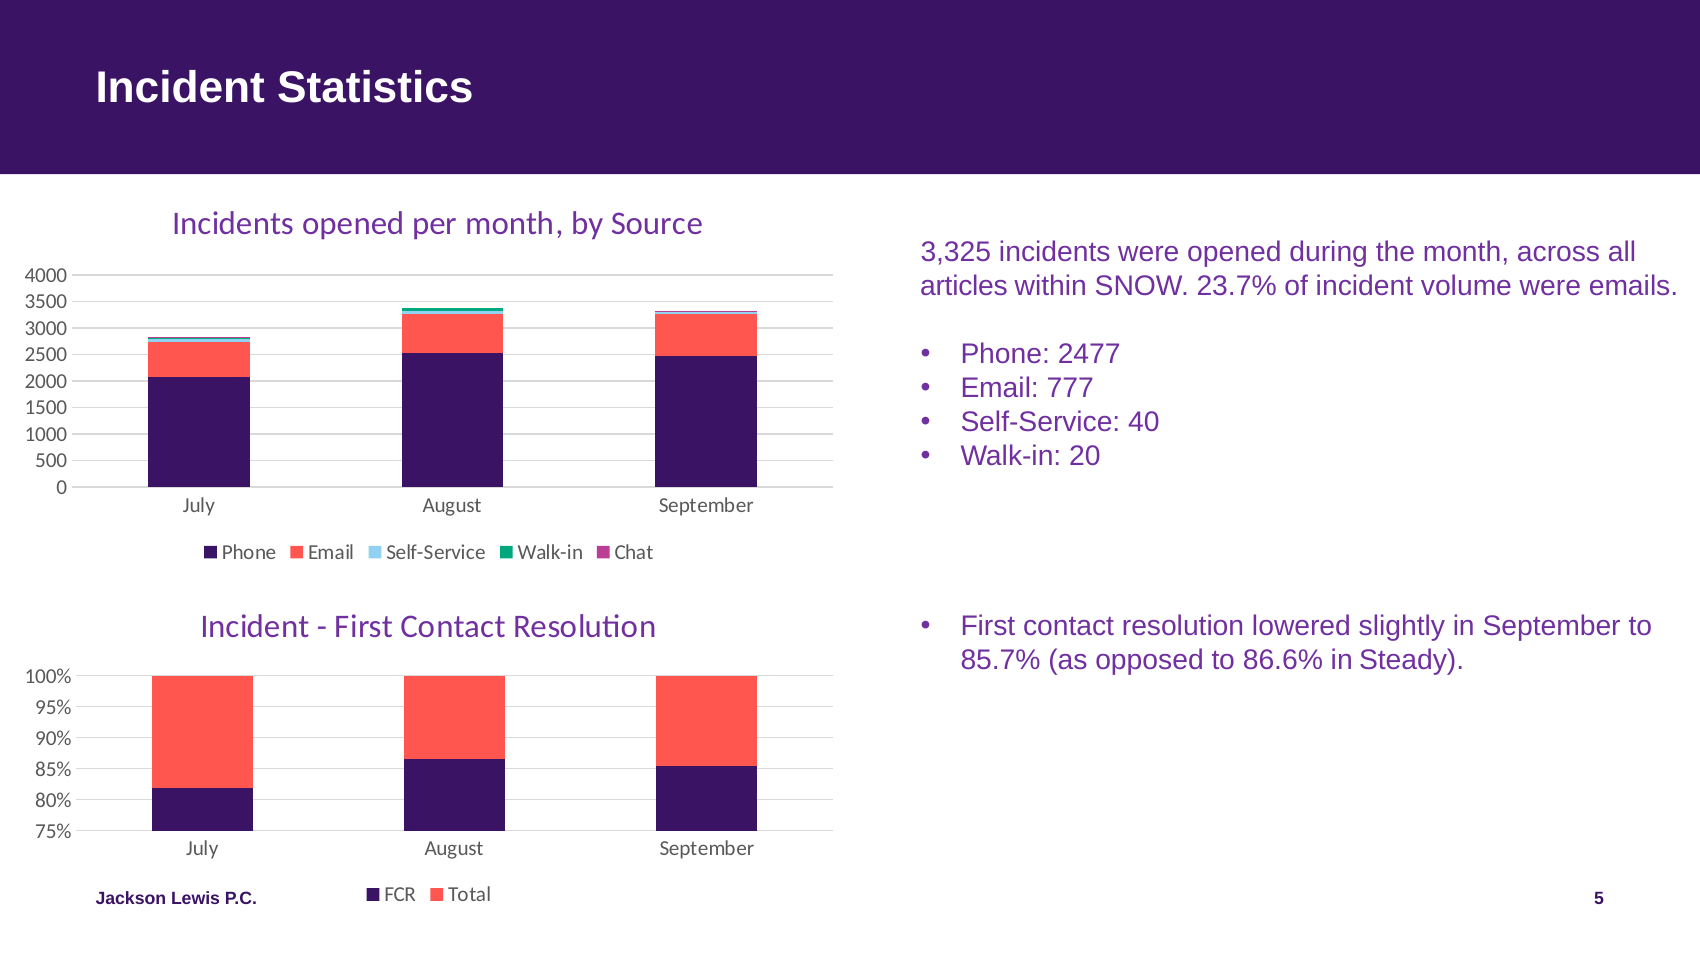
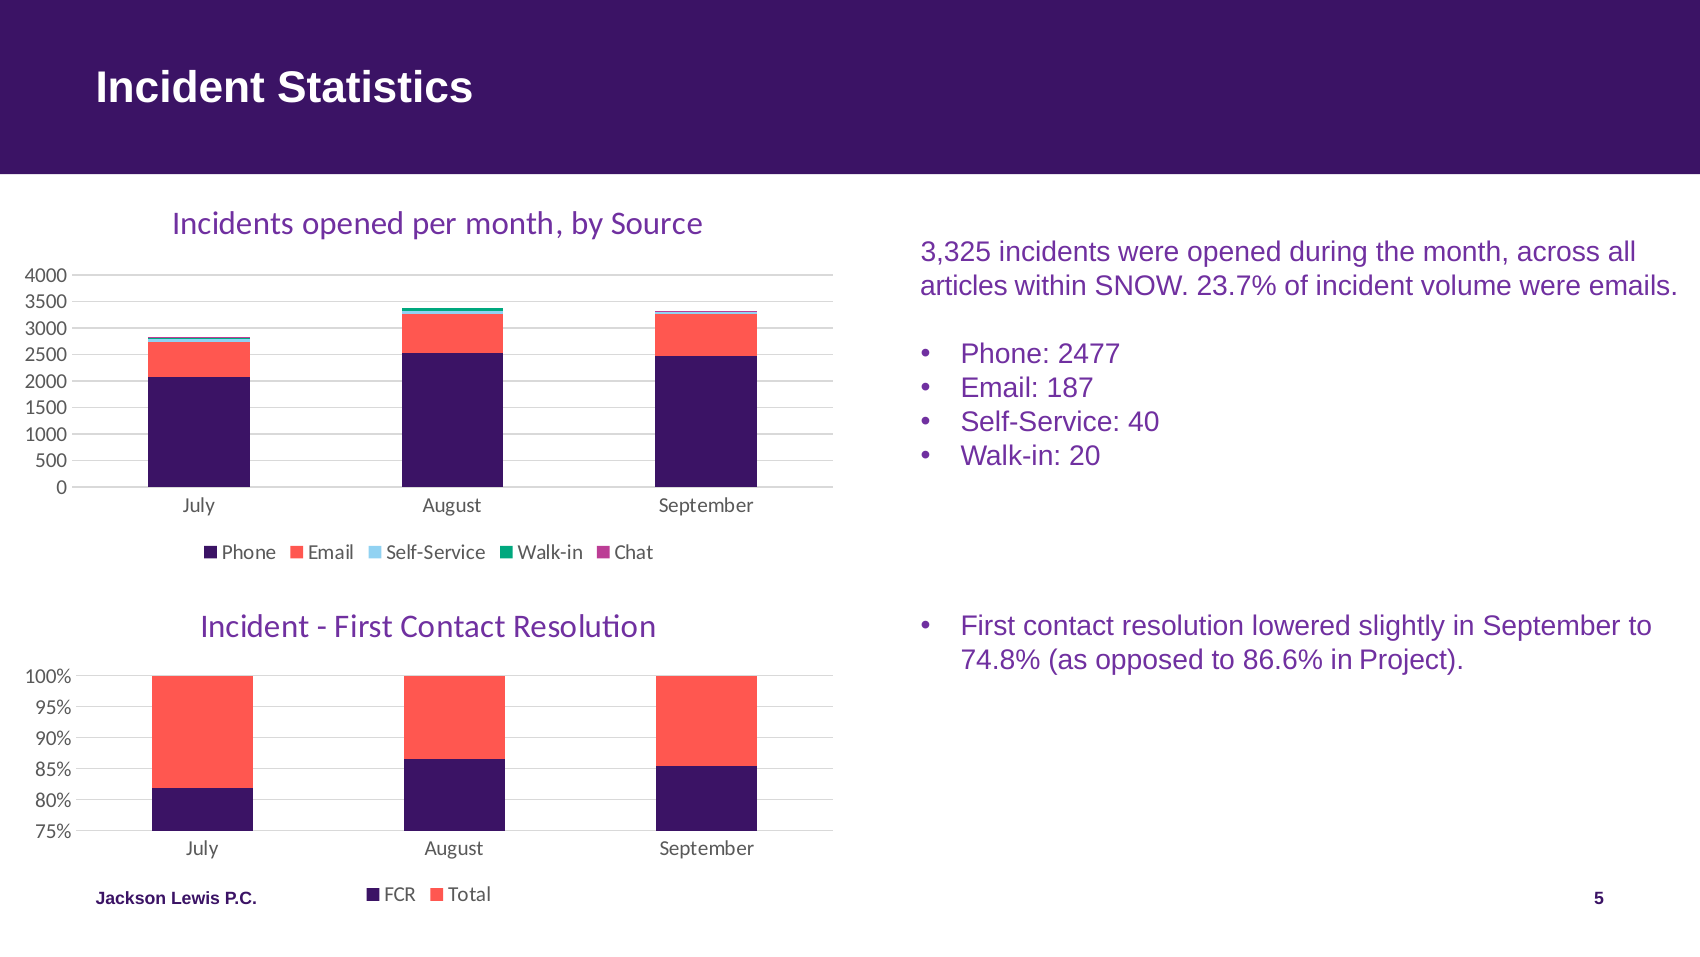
777: 777 -> 187
85.7%: 85.7% -> 74.8%
Steady: Steady -> Project
